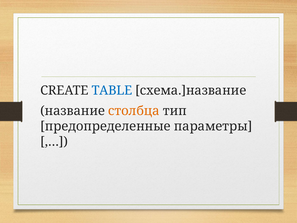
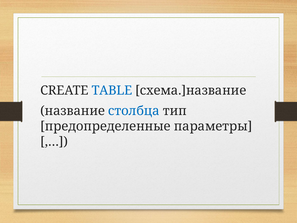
столбца colour: orange -> blue
